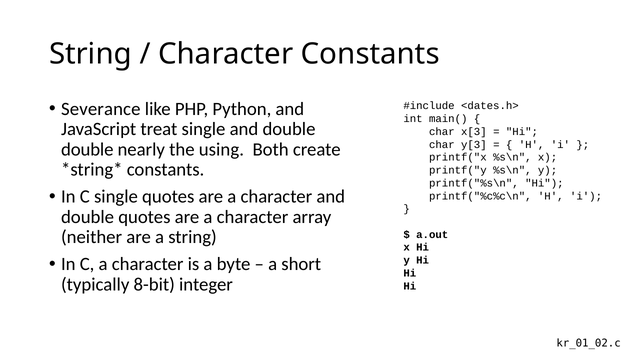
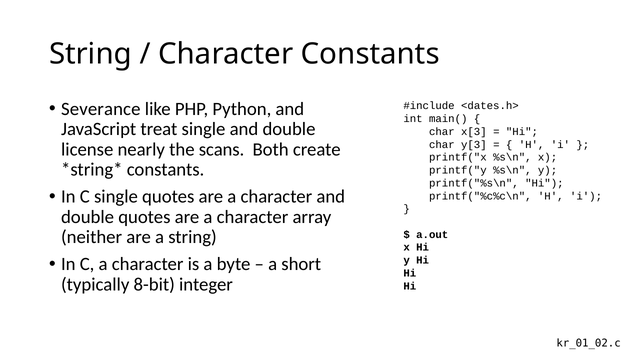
double at (87, 149): double -> license
using: using -> scans
